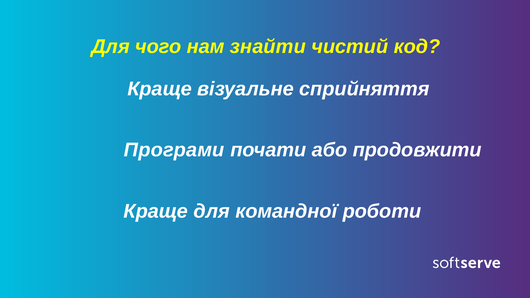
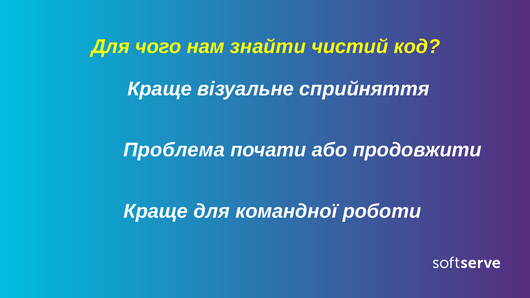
Програми: Програми -> Проблема
